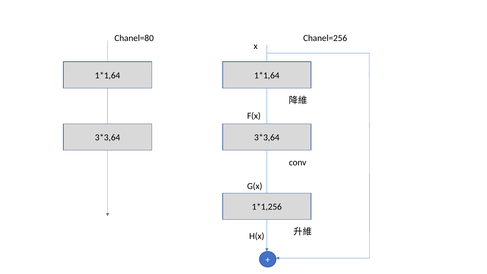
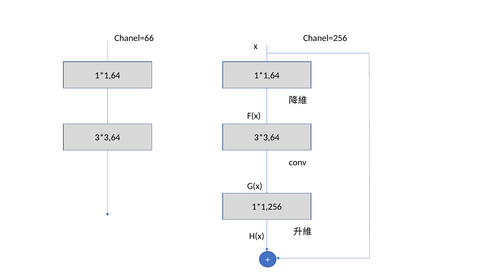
Chanel=80: Chanel=80 -> Chanel=66
